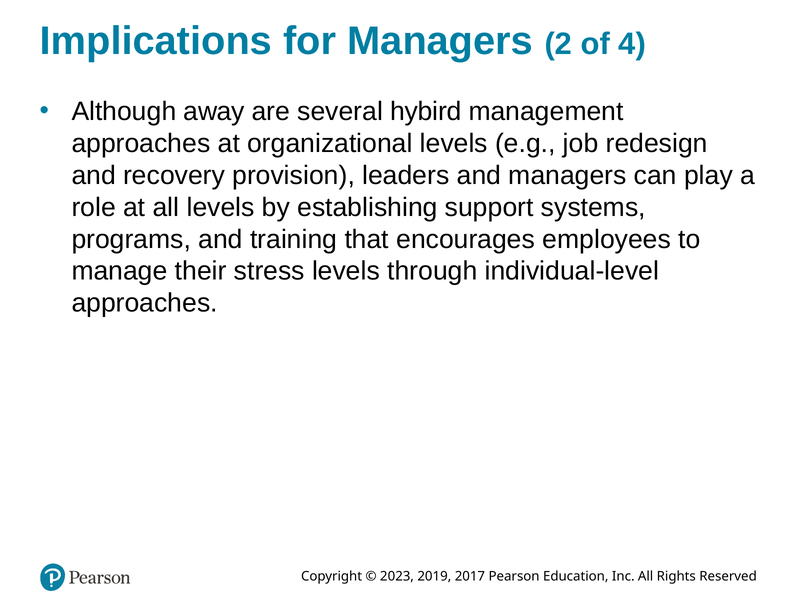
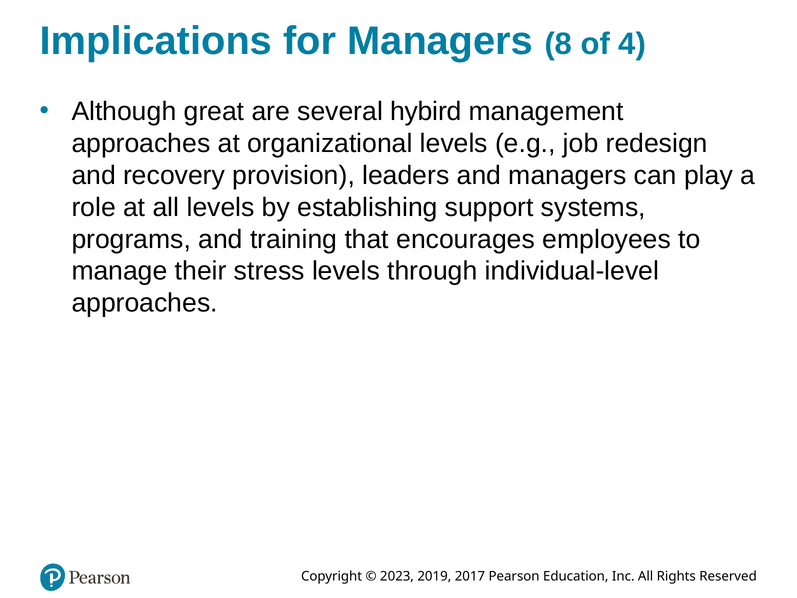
2: 2 -> 8
away: away -> great
